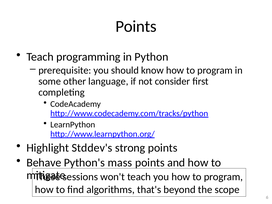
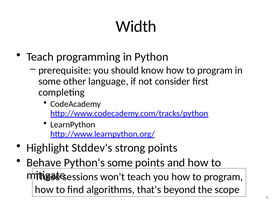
Points at (136, 26): Points -> Width
Python's mass: mass -> some
